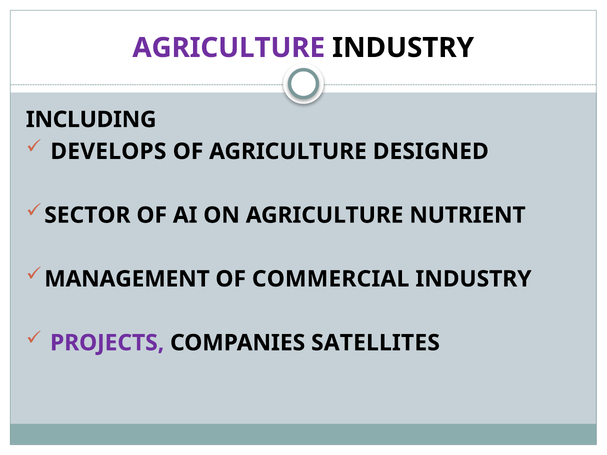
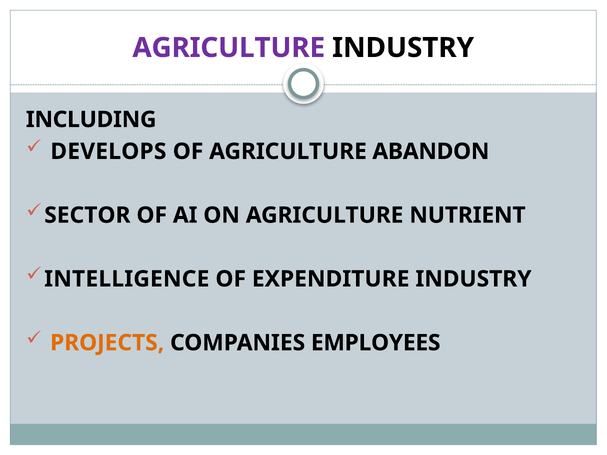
DESIGNED: DESIGNED -> ABANDON
MANAGEMENT: MANAGEMENT -> INTELLIGENCE
COMMERCIAL: COMMERCIAL -> EXPENDITURE
PROJECTS colour: purple -> orange
SATELLITES: SATELLITES -> EMPLOYEES
